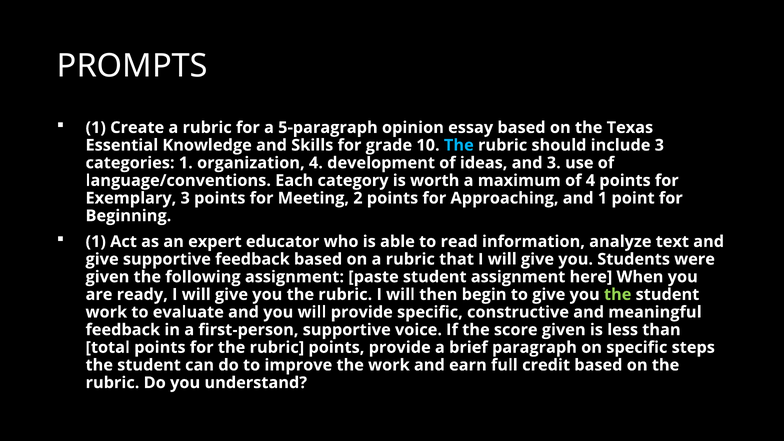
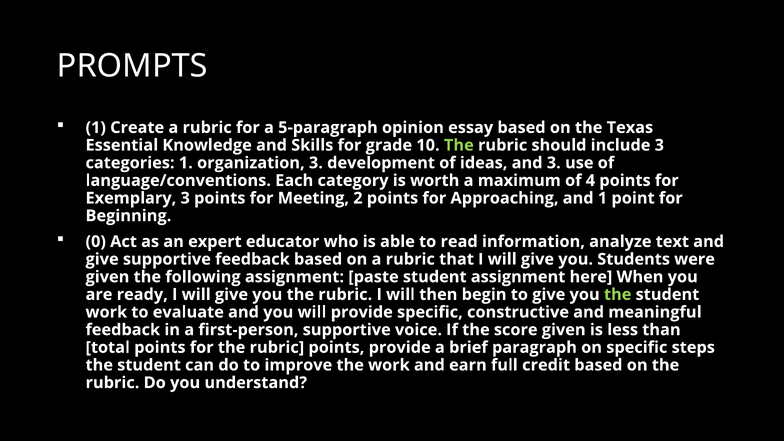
The at (459, 145) colour: light blue -> light green
organization 4: 4 -> 3
1 at (96, 242): 1 -> 0
